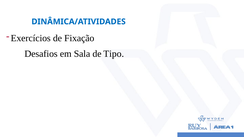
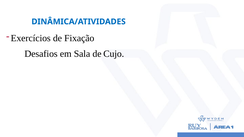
Tipo: Tipo -> Cujo
